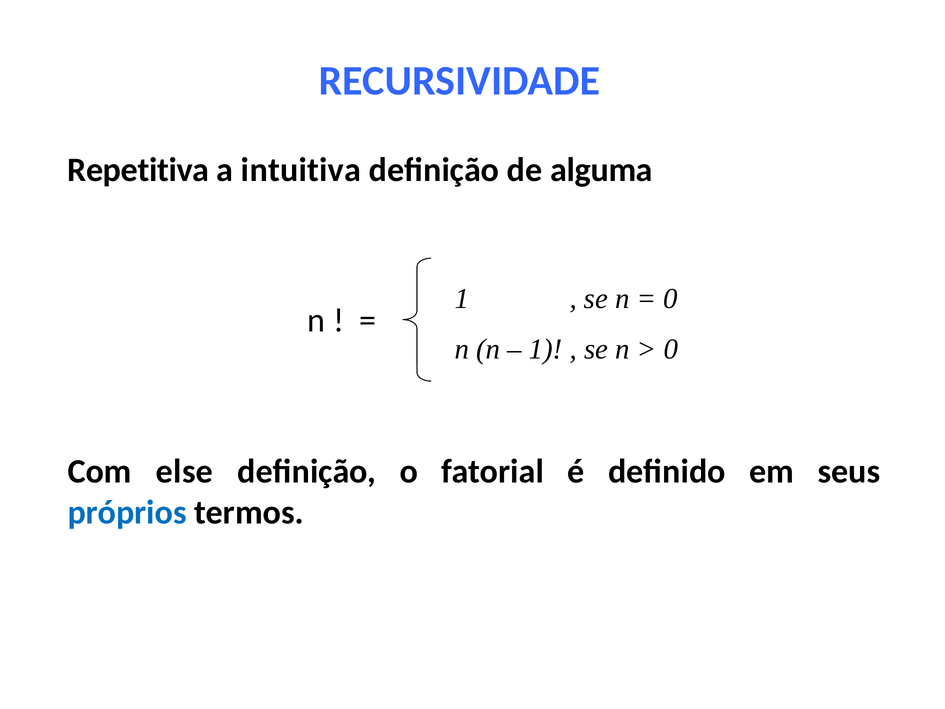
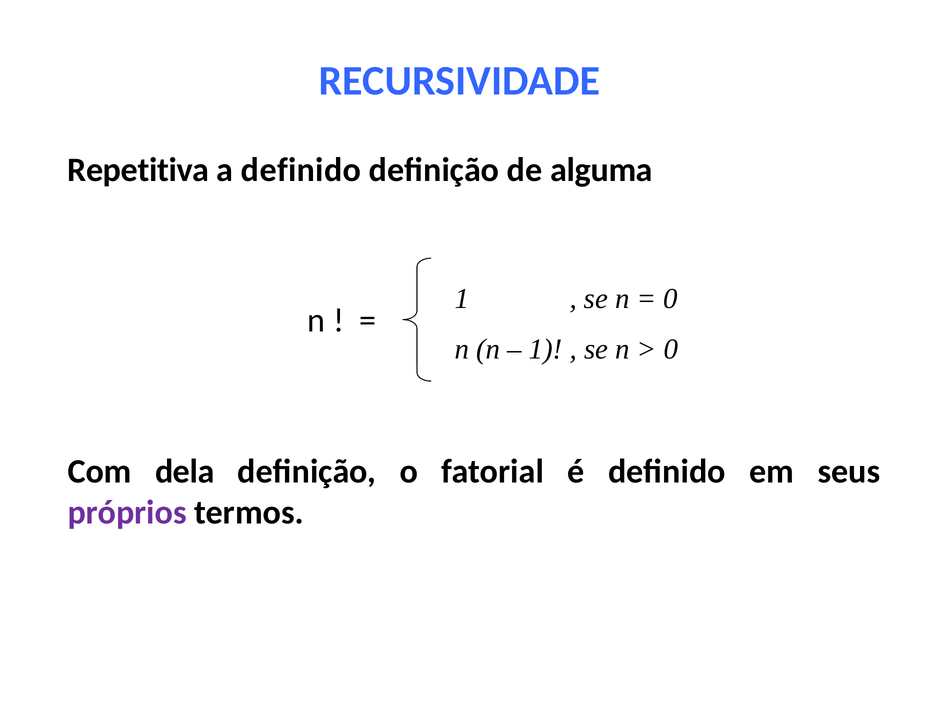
a intuitiva: intuitiva -> definido
else: else -> dela
próprios colour: blue -> purple
